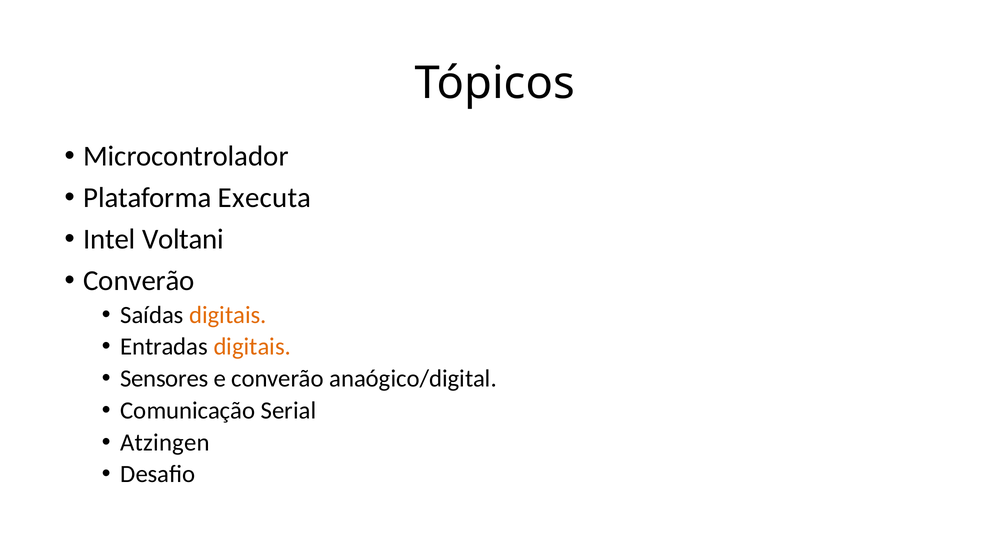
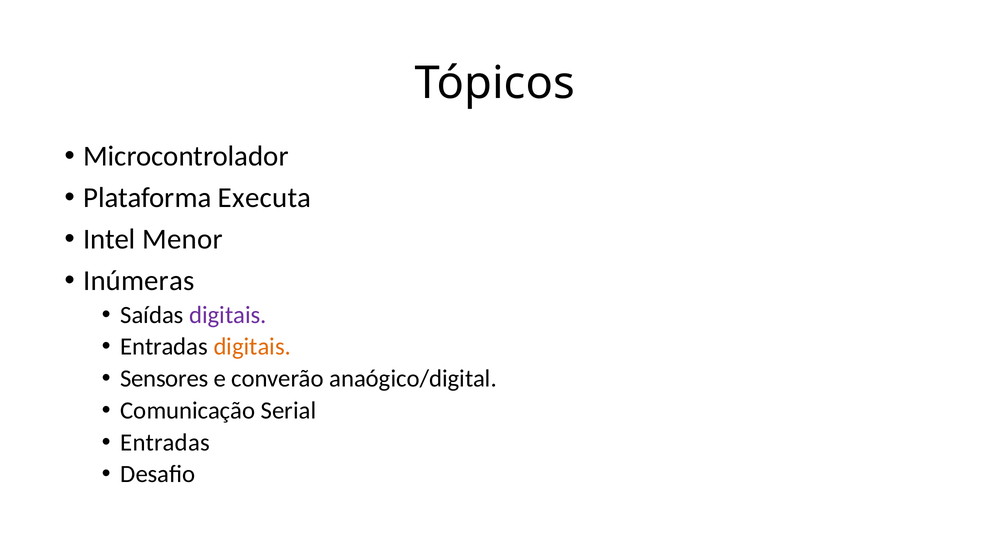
Voltani: Voltani -> Menor
Converão at (139, 281): Converão -> Inúmeras
digitais at (228, 315) colour: orange -> purple
Atzingen at (165, 442): Atzingen -> Entradas
